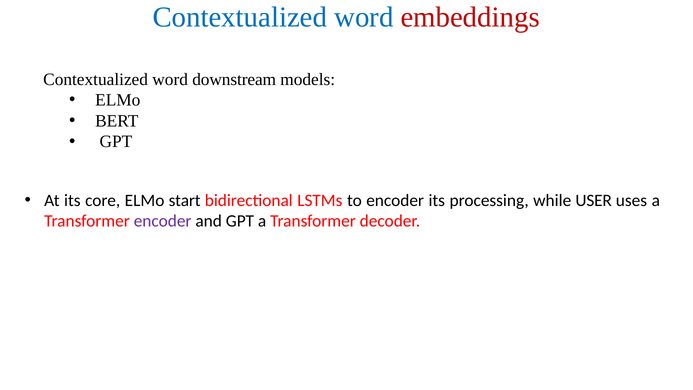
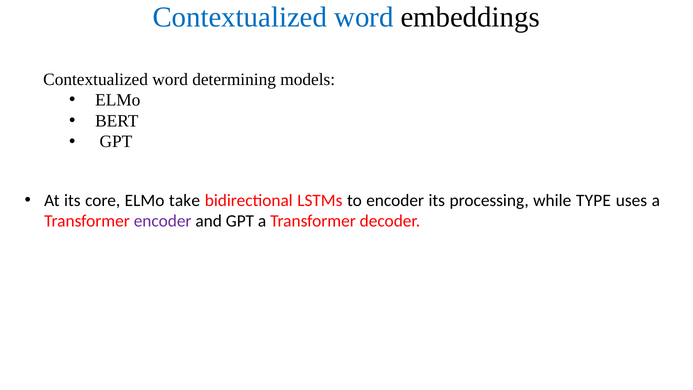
embeddings colour: red -> black
downstream: downstream -> determining
start: start -> take
USER: USER -> TYPE
